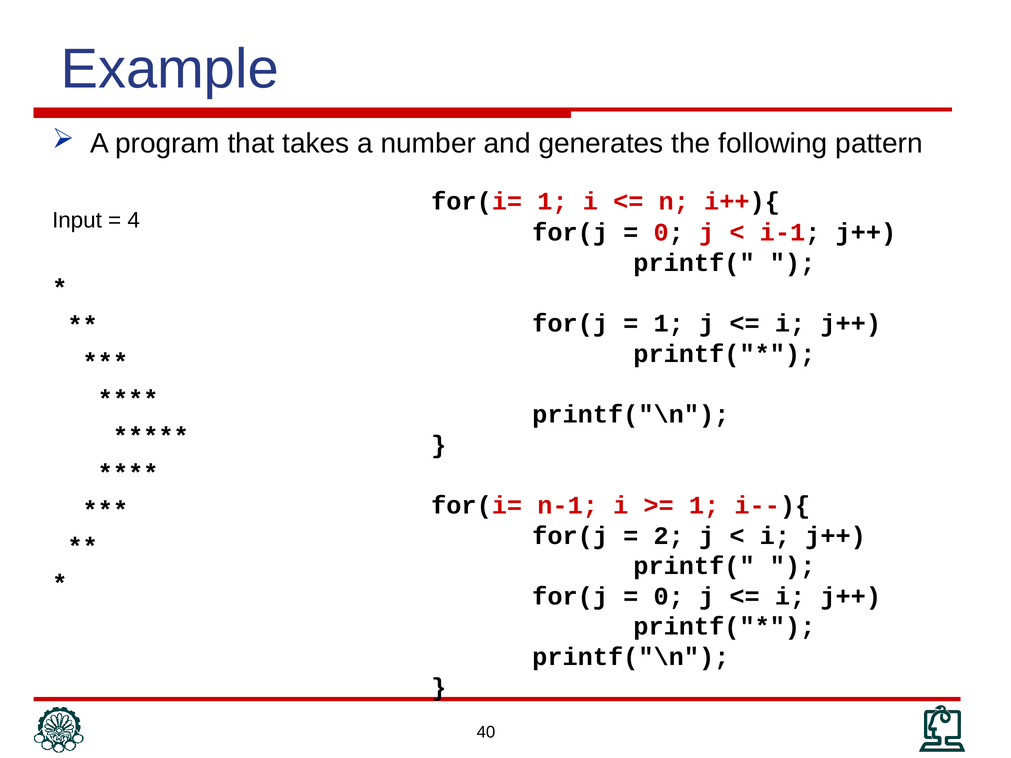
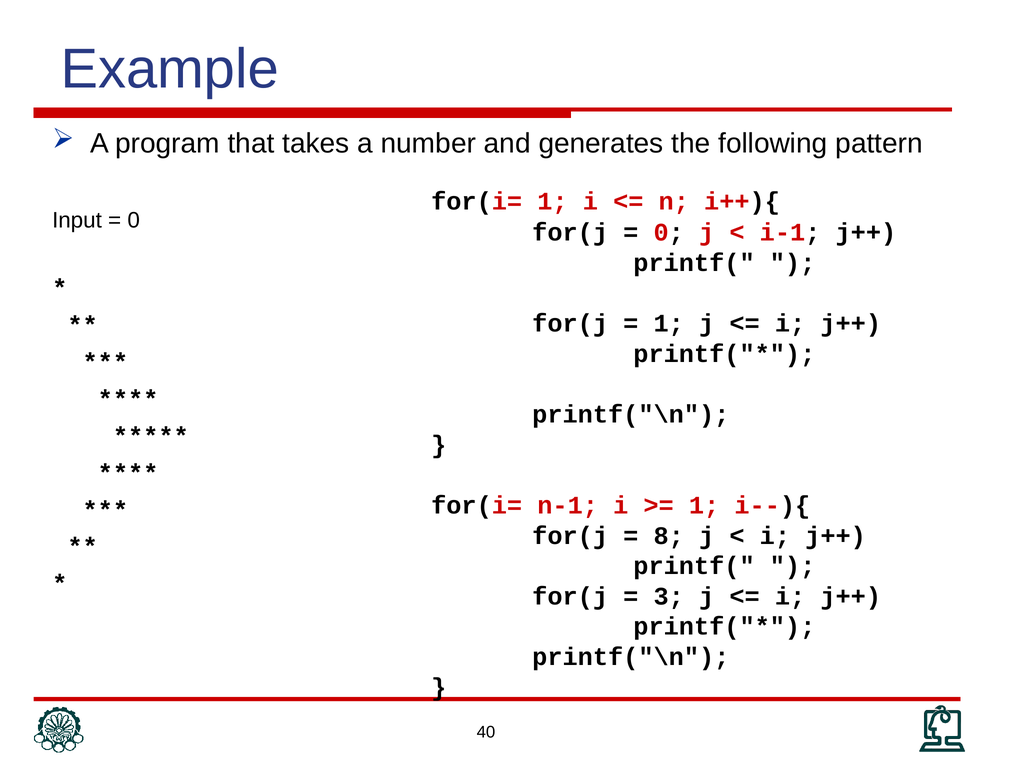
4 at (134, 220): 4 -> 0
2: 2 -> 8
0 at (669, 597): 0 -> 3
